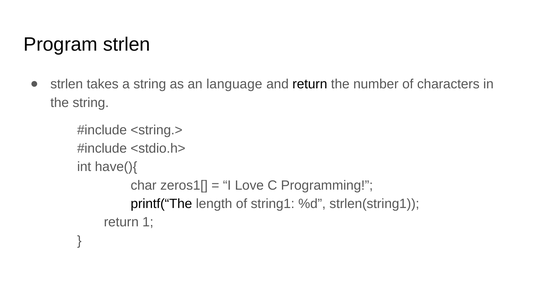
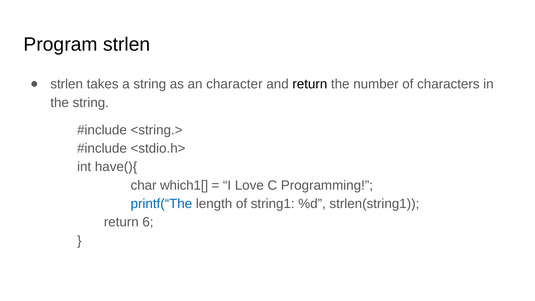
language: language -> character
zeros1[: zeros1[ -> which1[
printf(“The colour: black -> blue
1: 1 -> 6
